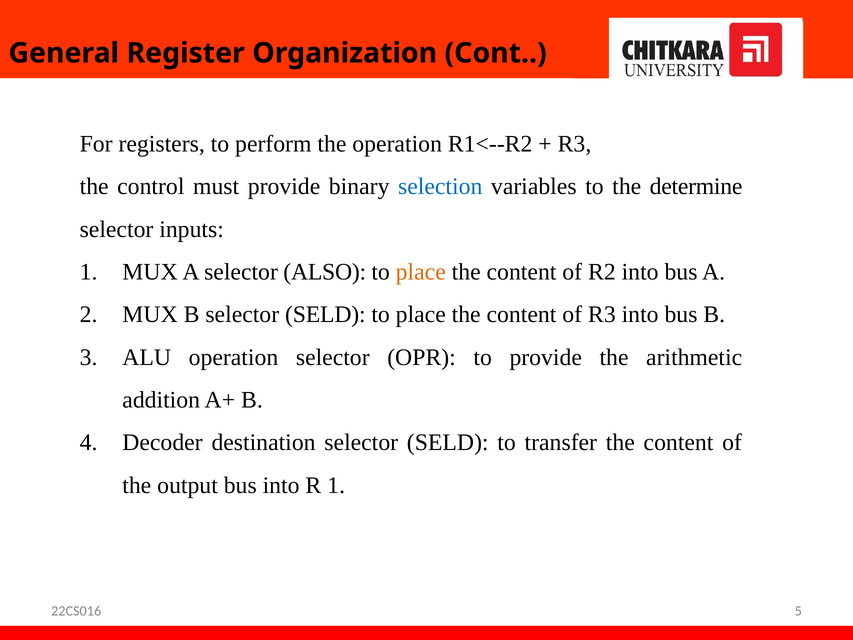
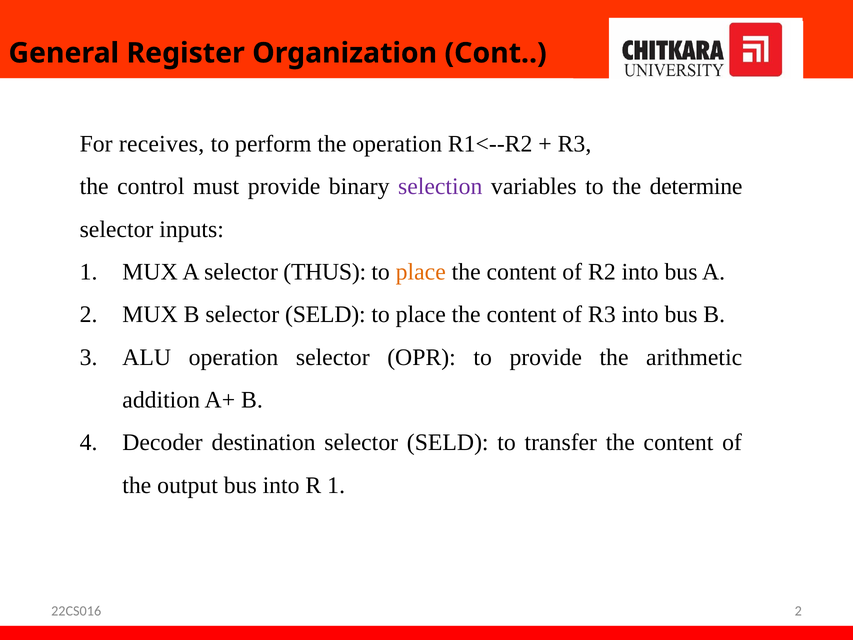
registers: registers -> receives
selection colour: blue -> purple
ALSO: ALSO -> THUS
22CS016 5: 5 -> 2
